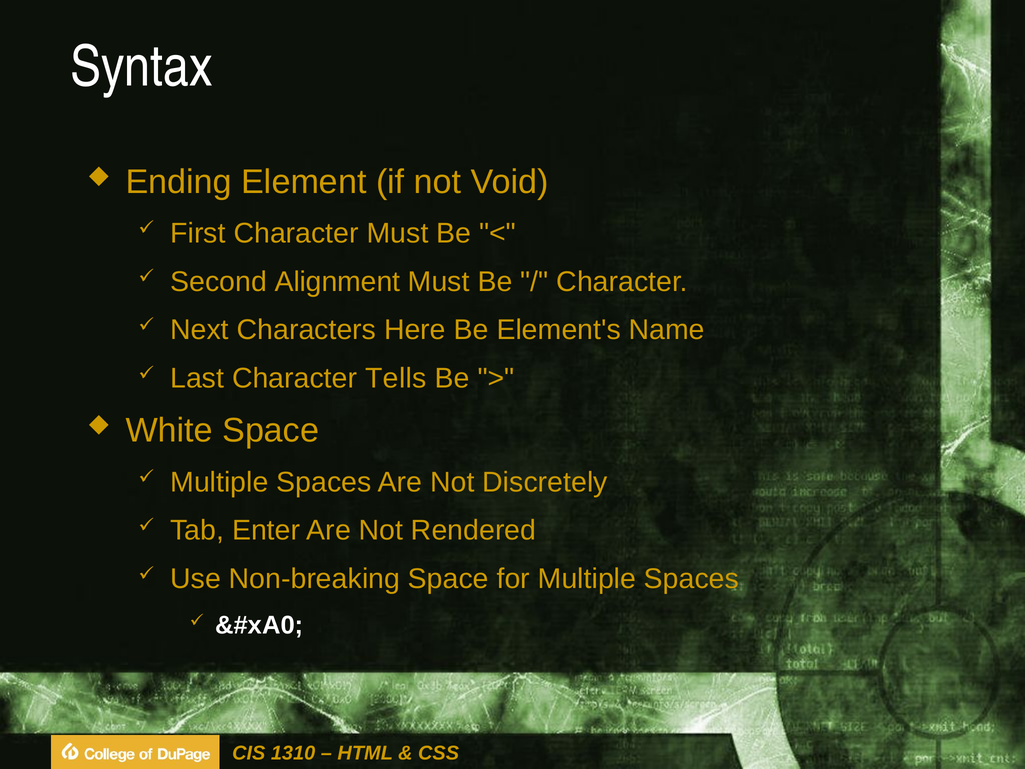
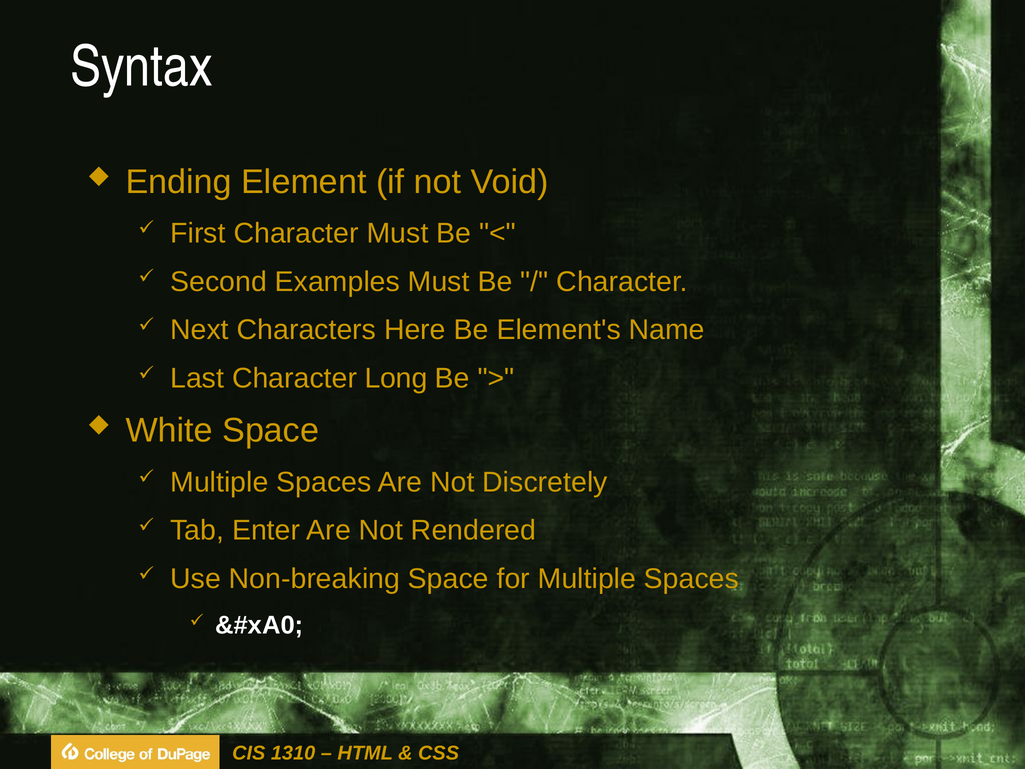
Alignment: Alignment -> Examples
Tells: Tells -> Long
